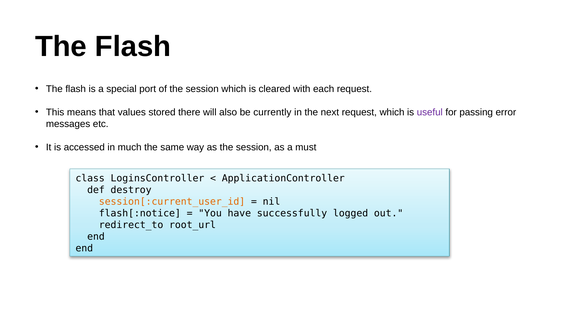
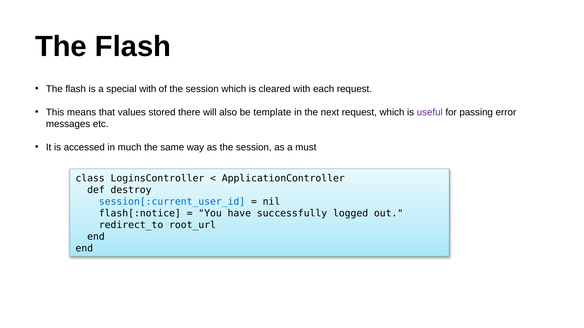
special port: port -> with
currently: currently -> template
session[:current_user_id colour: orange -> blue
